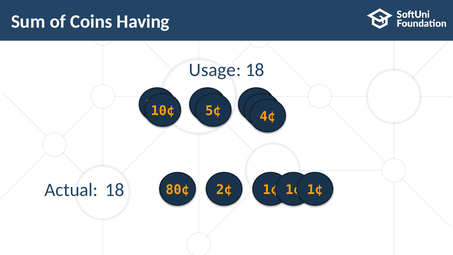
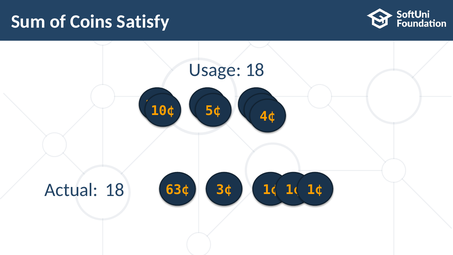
Having: Having -> Satisfy
80¢: 80¢ -> 63¢
2¢: 2¢ -> 3¢
